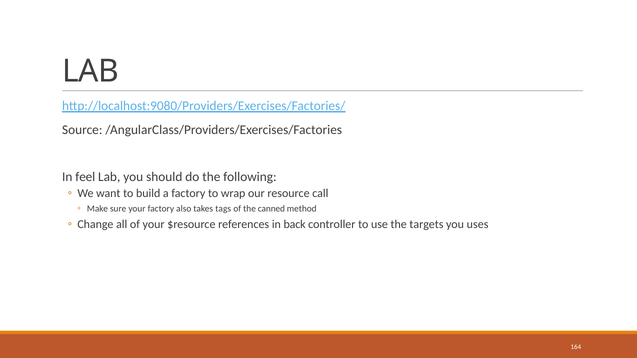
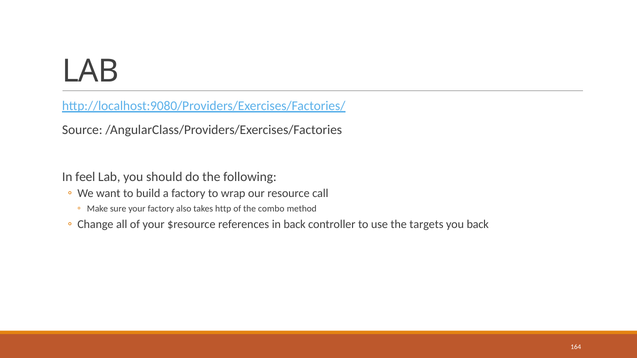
tags: tags -> http
canned: canned -> combo
you uses: uses -> back
